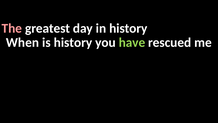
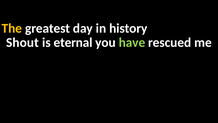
The colour: pink -> yellow
When: When -> Shout
is history: history -> eternal
